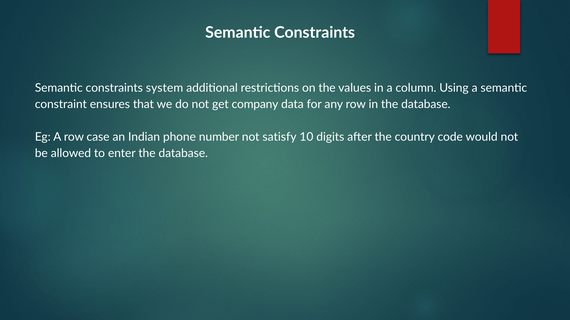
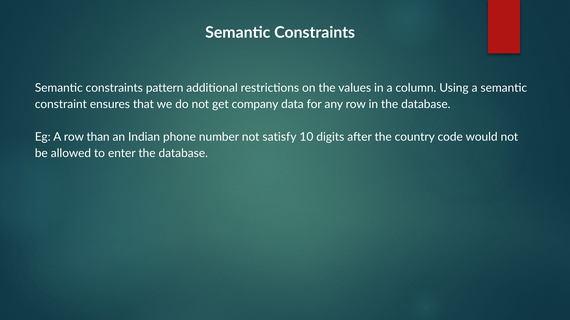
system: system -> pattern
case: case -> than
